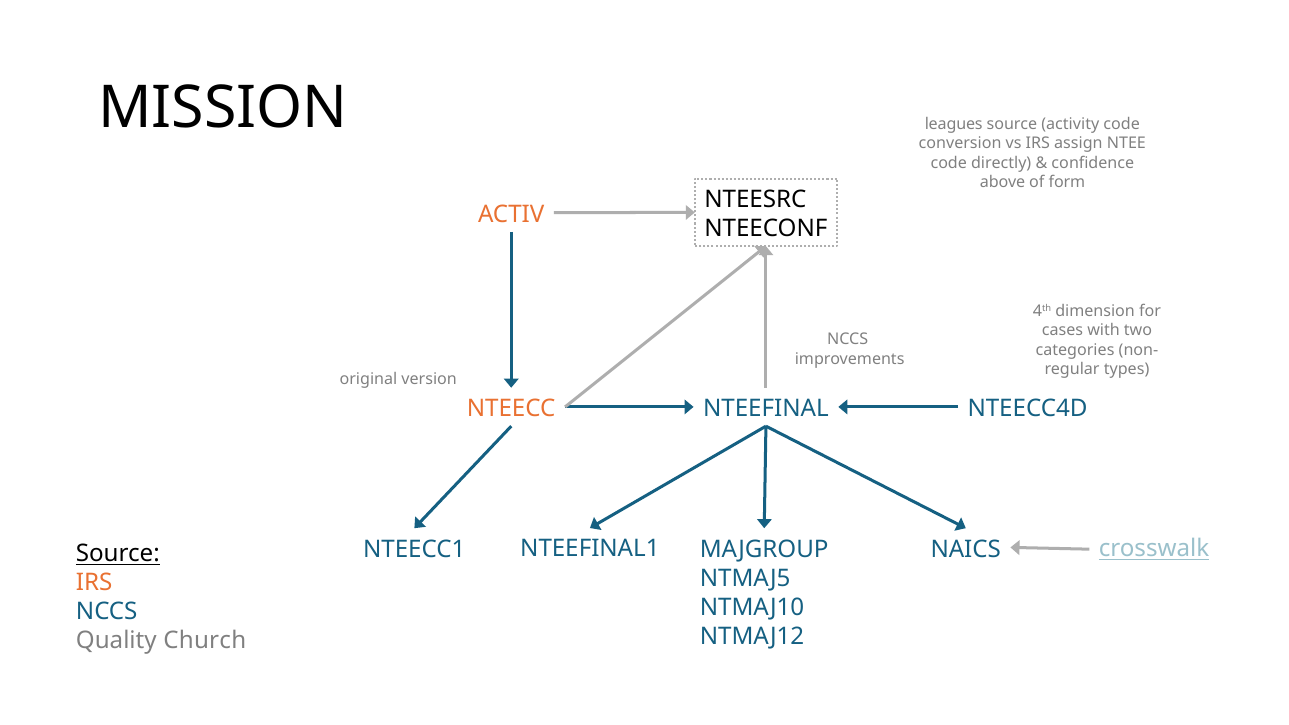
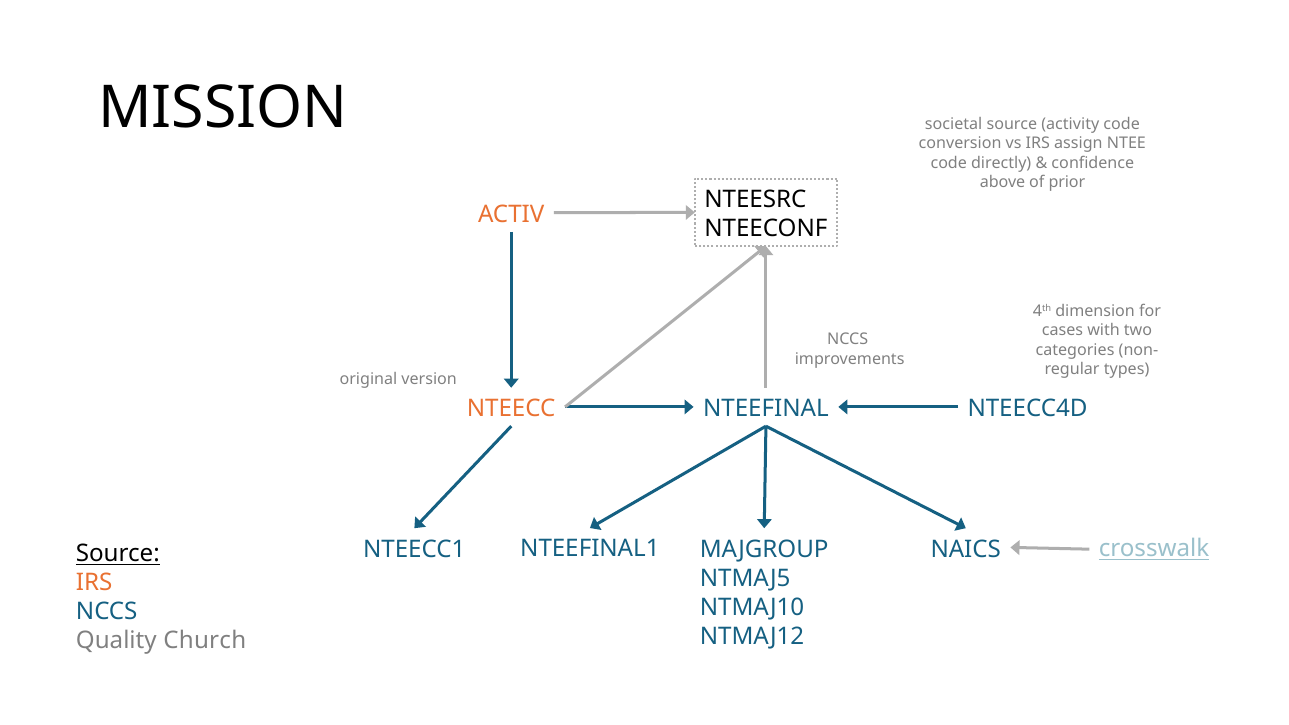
leagues: leagues -> societal
form: form -> prior
